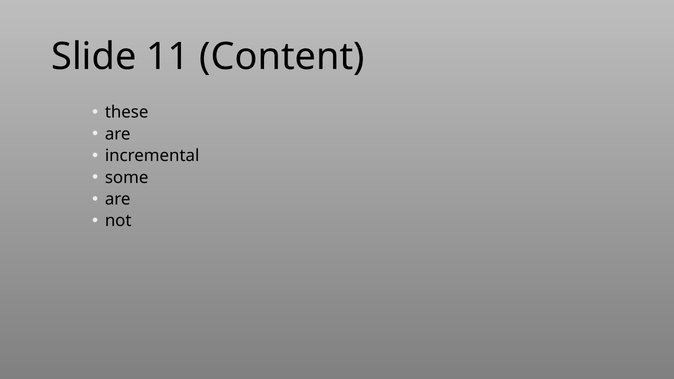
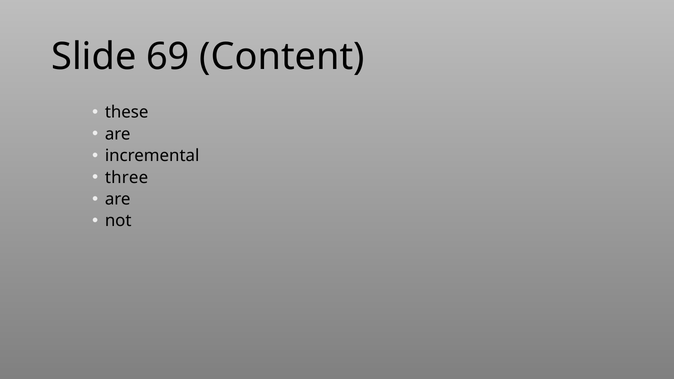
11: 11 -> 69
some: some -> three
